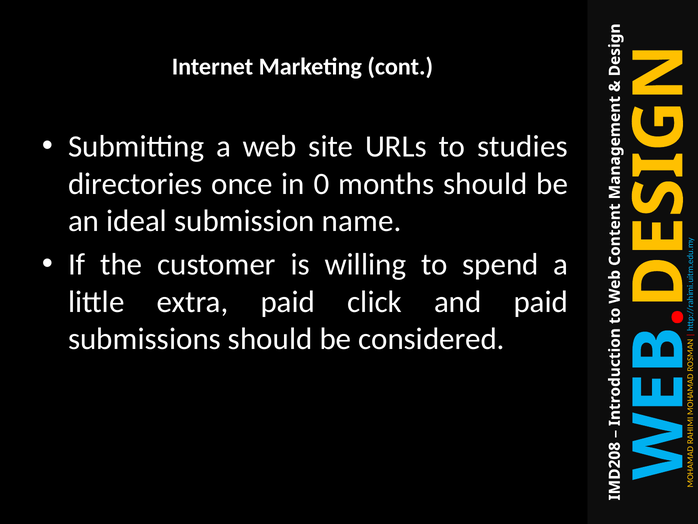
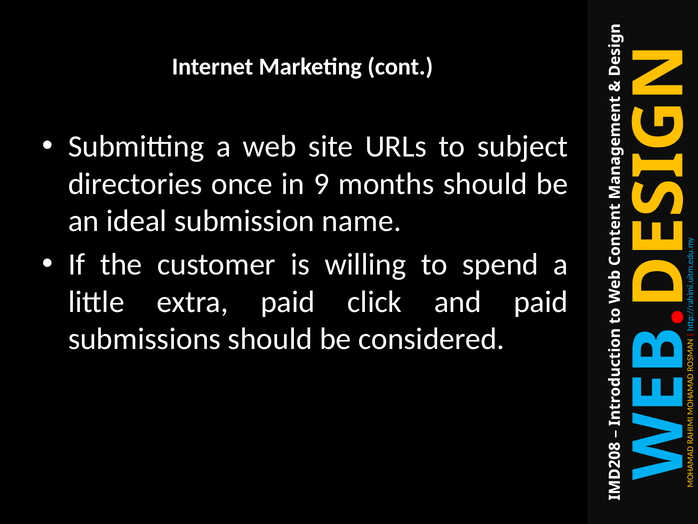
studies: studies -> subject
in 0: 0 -> 9
